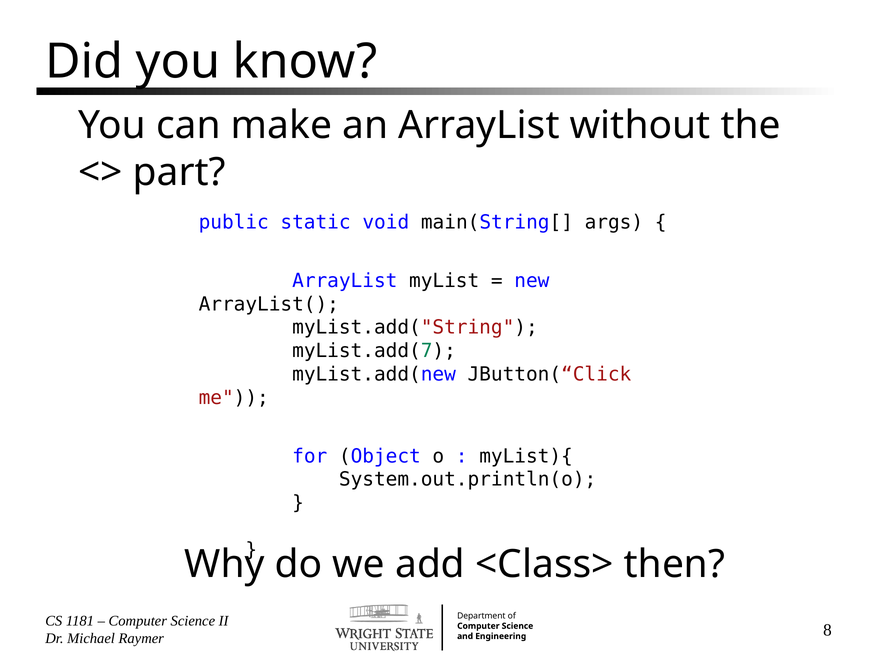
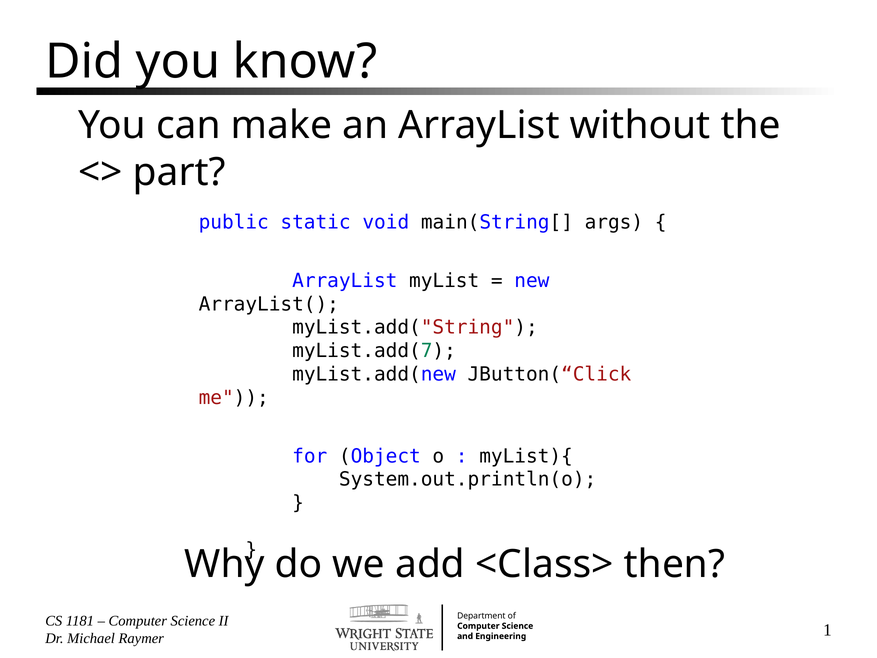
8: 8 -> 1
